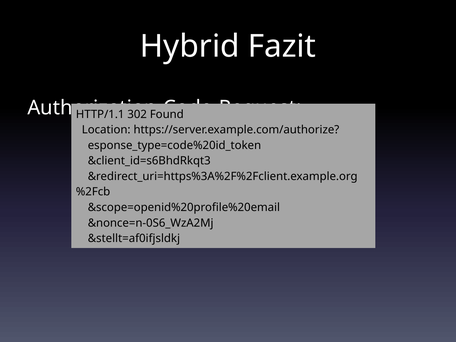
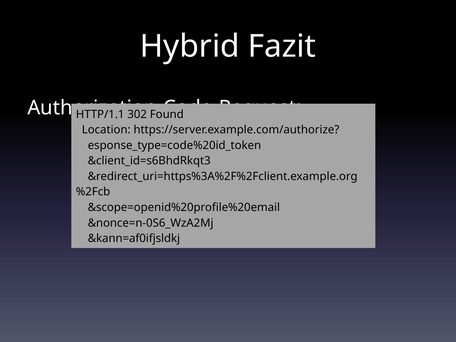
&stellt=af0ifjsldkj: &stellt=af0ifjsldkj -> &kann=af0ifjsldkj
